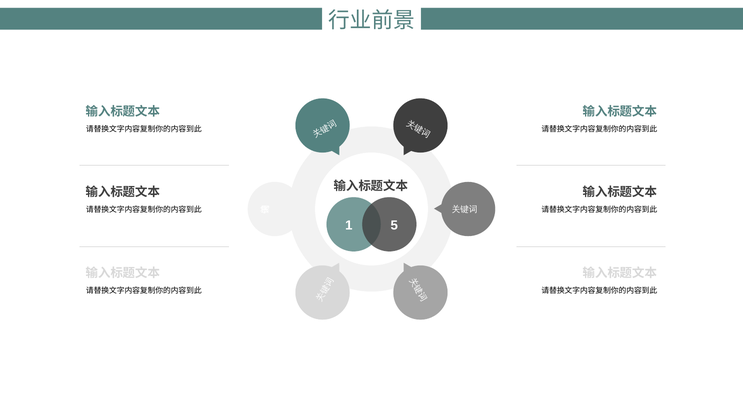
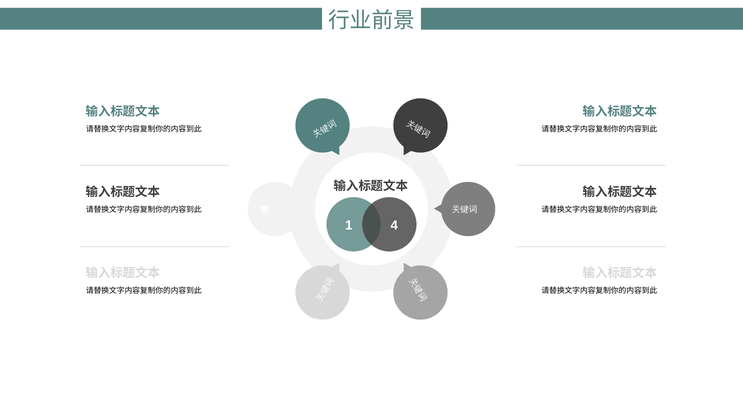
5: 5 -> 4
